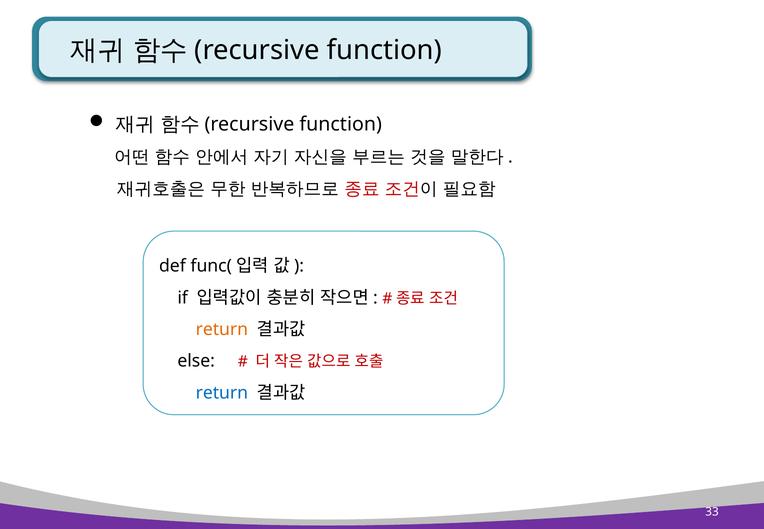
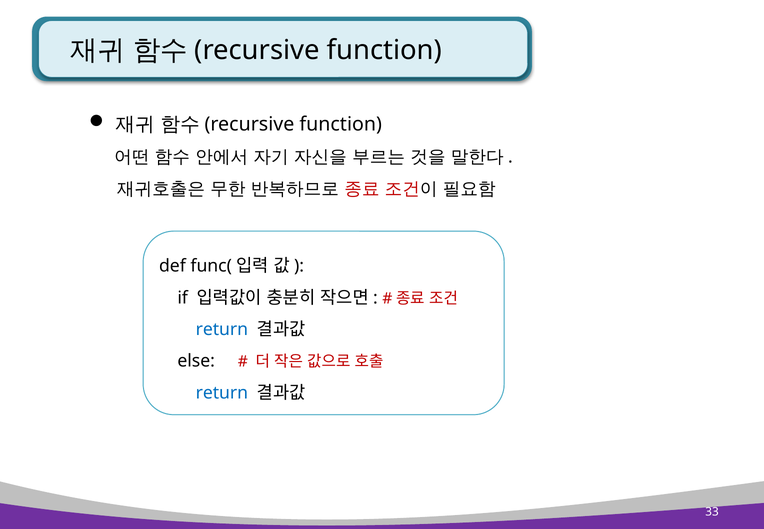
return at (222, 329) colour: orange -> blue
